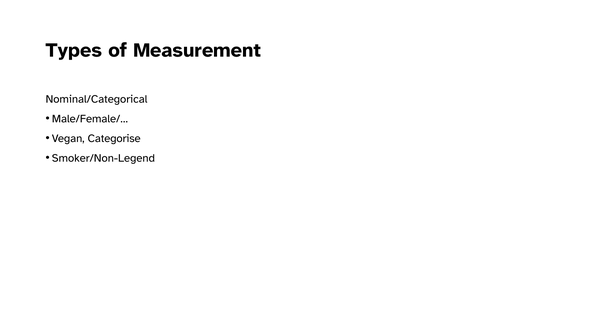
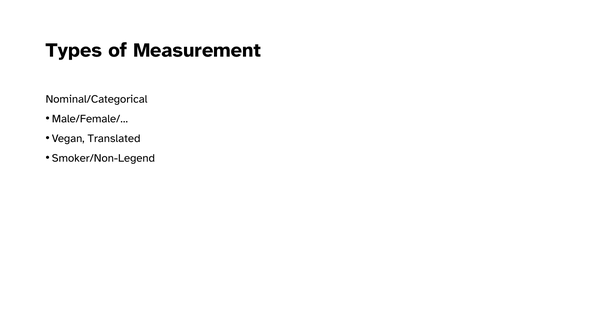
Categorise: Categorise -> Translated
